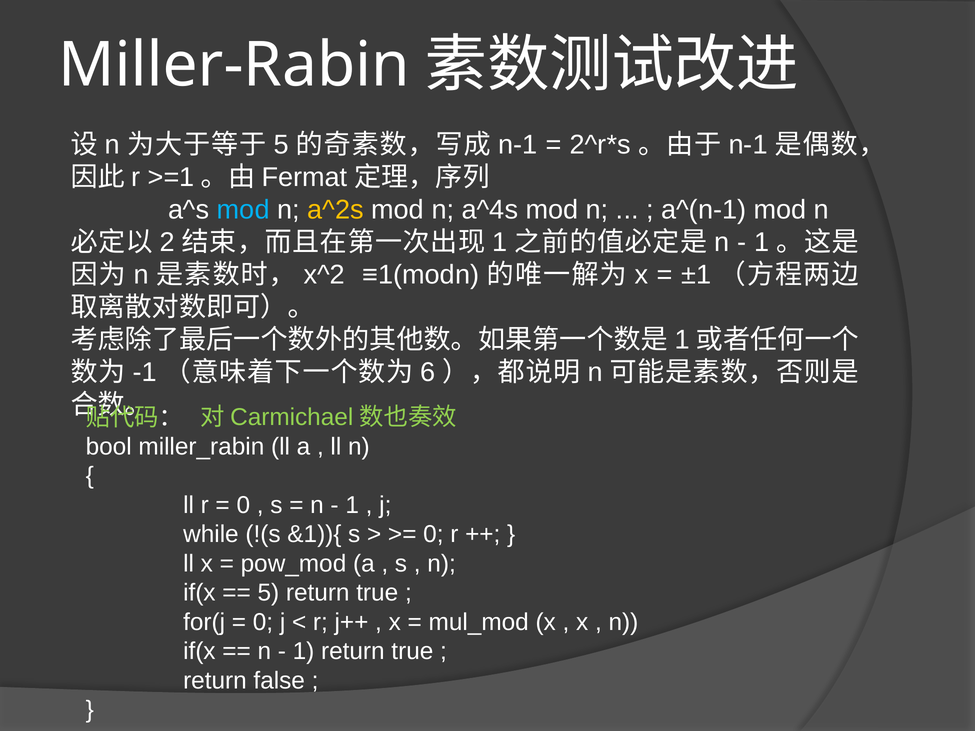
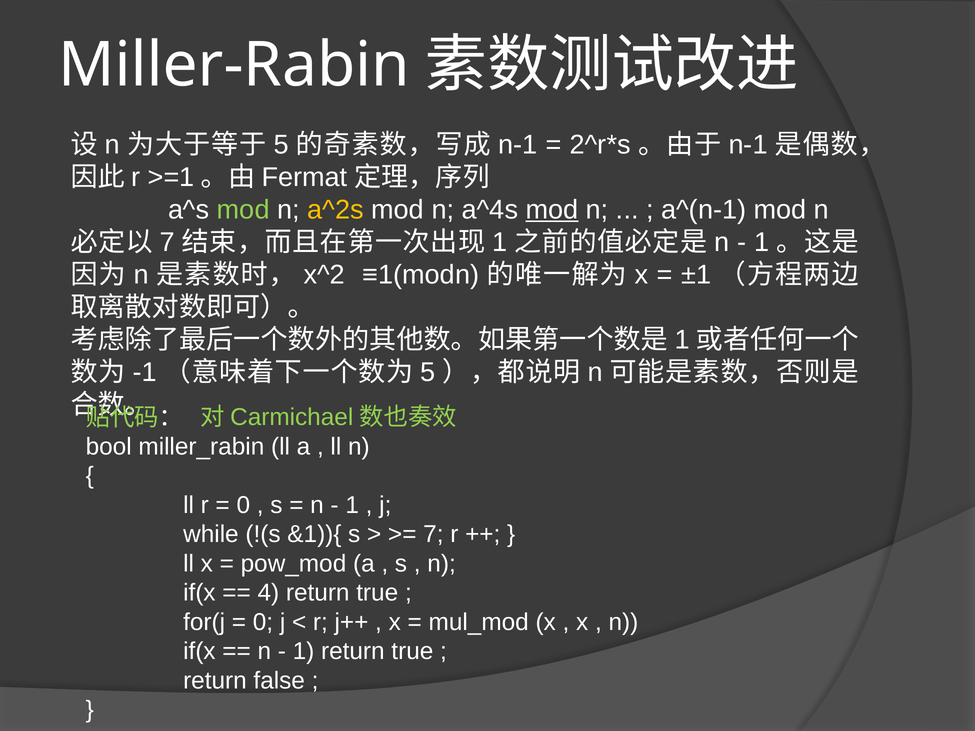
mod at (243, 210) colour: light blue -> light green
mod at (552, 210) underline: none -> present
2 at (167, 242): 2 -> 7
6 at (428, 372): 6 -> 5
0 at (433, 535): 0 -> 7
5 at (268, 593): 5 -> 4
